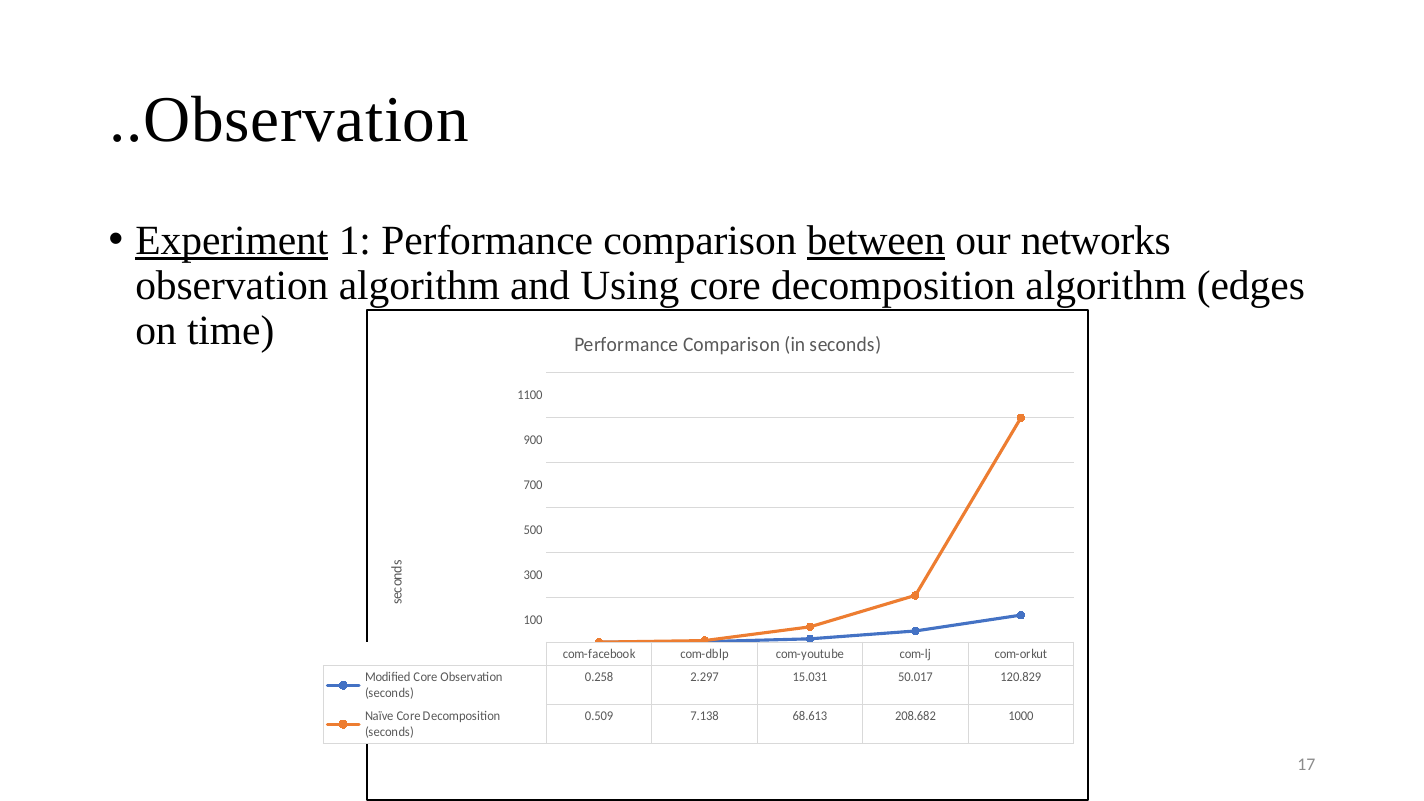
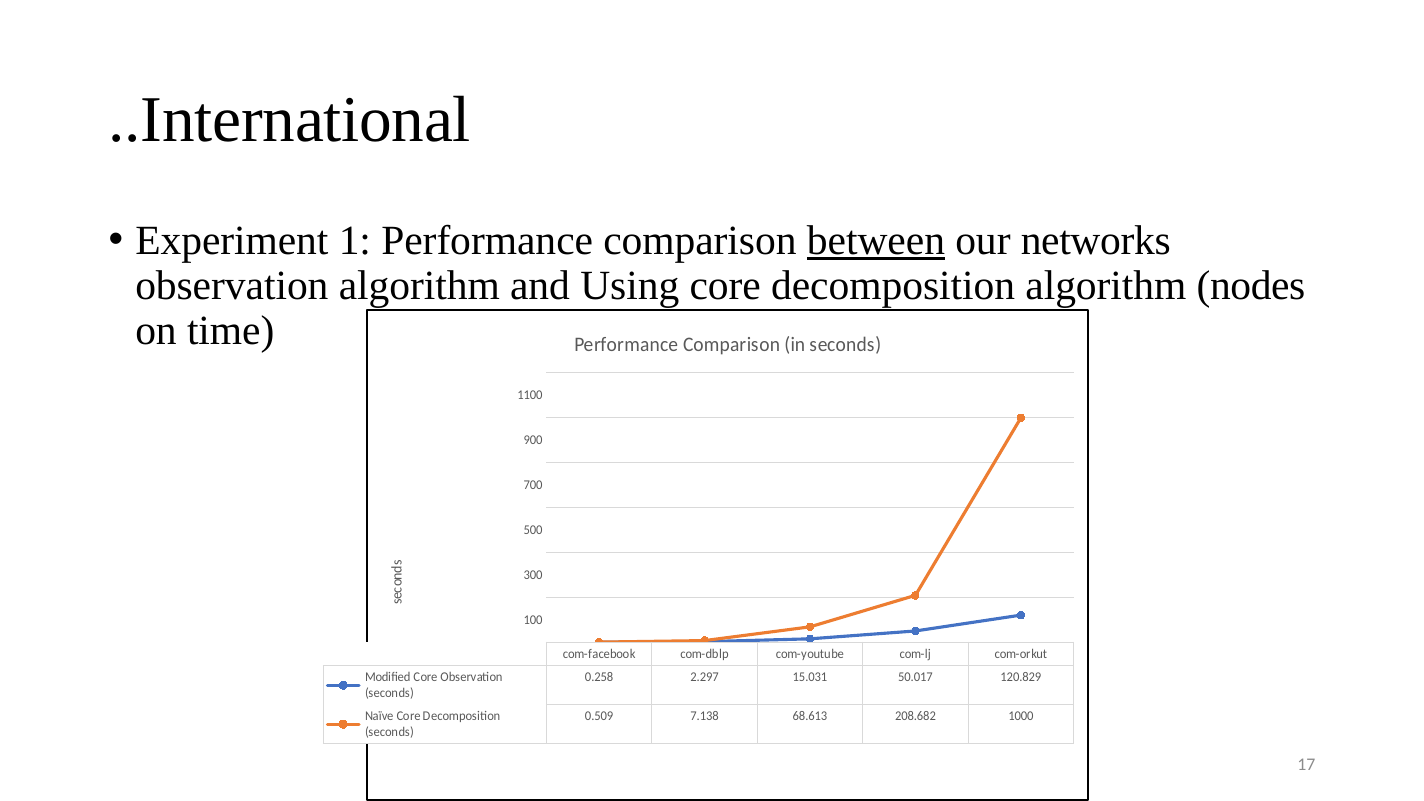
..Observation: ..Observation -> ..International
Experiment underline: present -> none
edges: edges -> nodes
